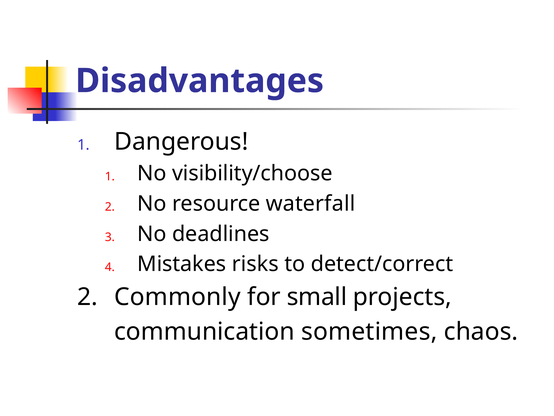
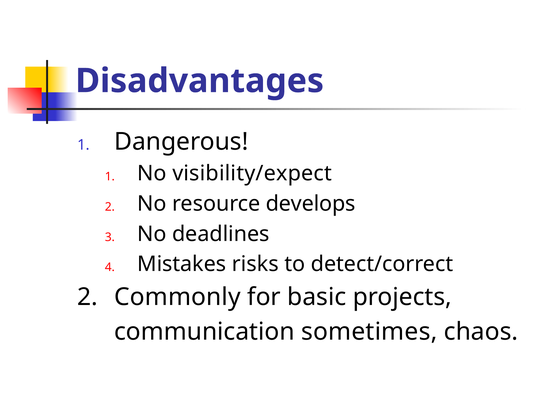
visibility/choose: visibility/choose -> visibility/expect
waterfall: waterfall -> develops
small: small -> basic
